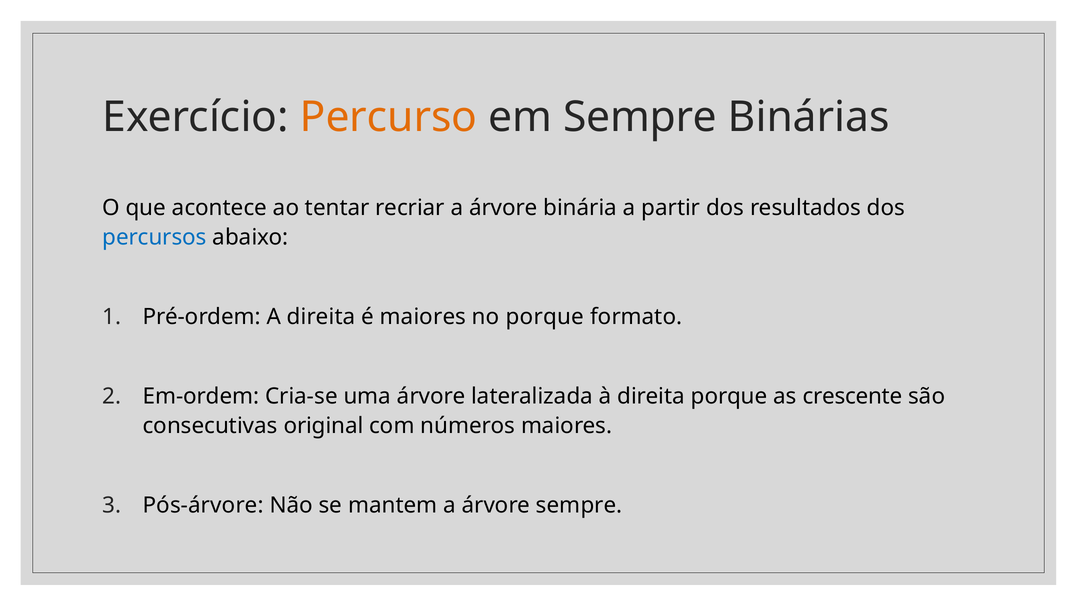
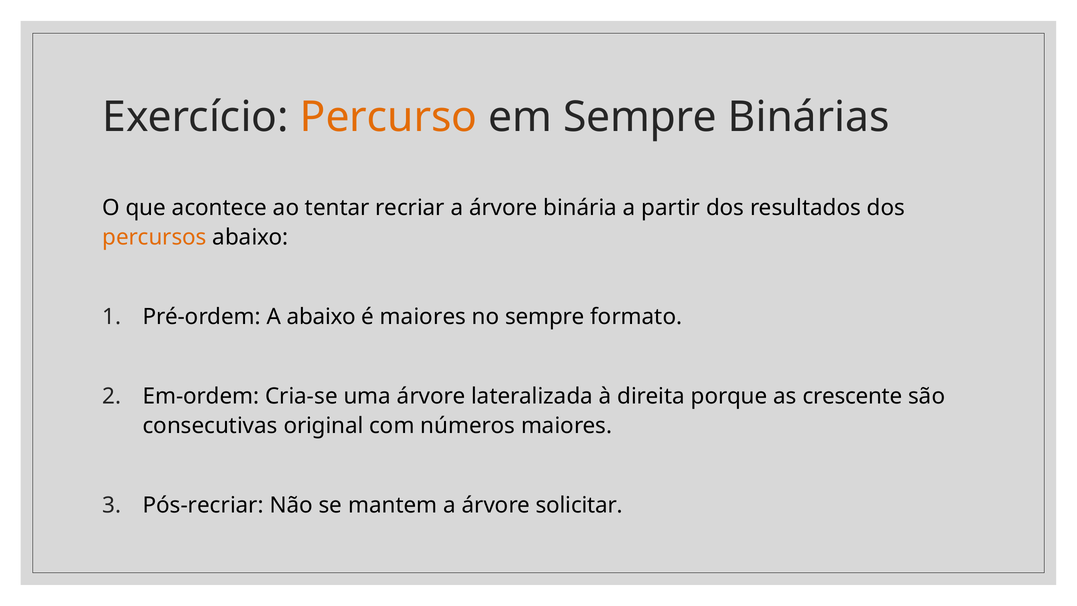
percursos colour: blue -> orange
A direita: direita -> abaixo
no porque: porque -> sempre
Pós-árvore: Pós-árvore -> Pós-recriar
árvore sempre: sempre -> solicitar
